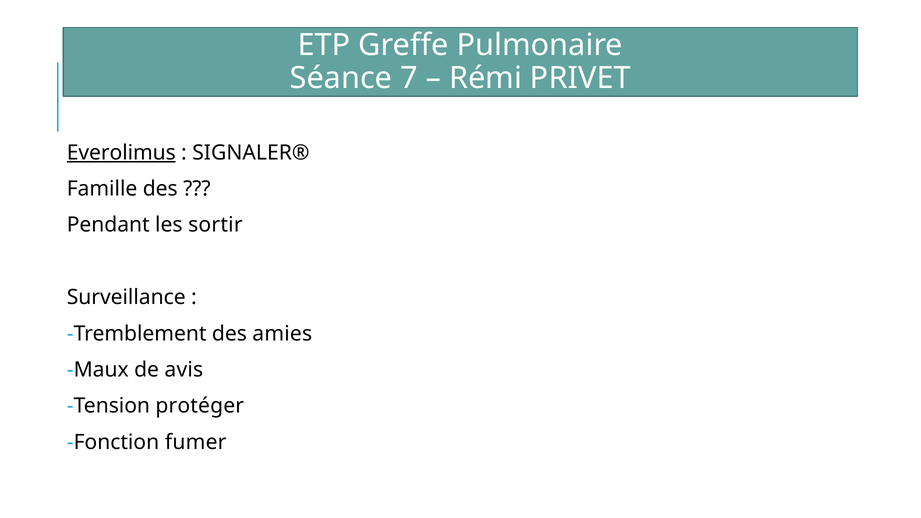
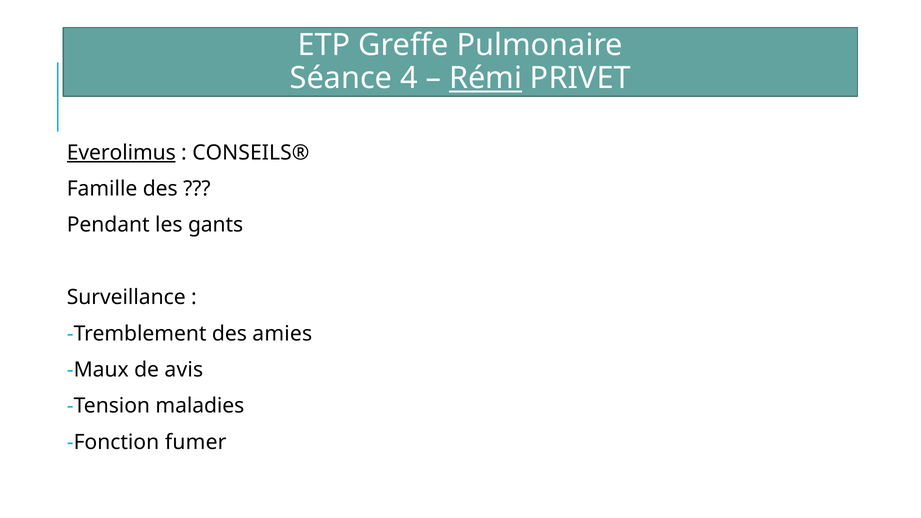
7: 7 -> 4
Rémi underline: none -> present
SIGNALER®: SIGNALER® -> CONSEILS®
sortir: sortir -> gants
protéger: protéger -> maladies
